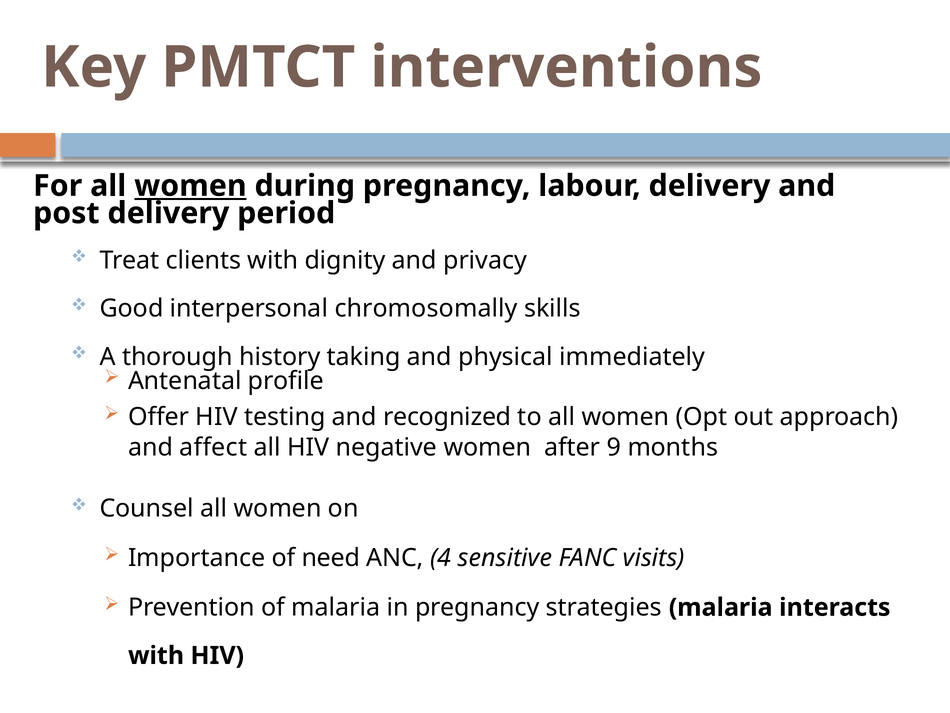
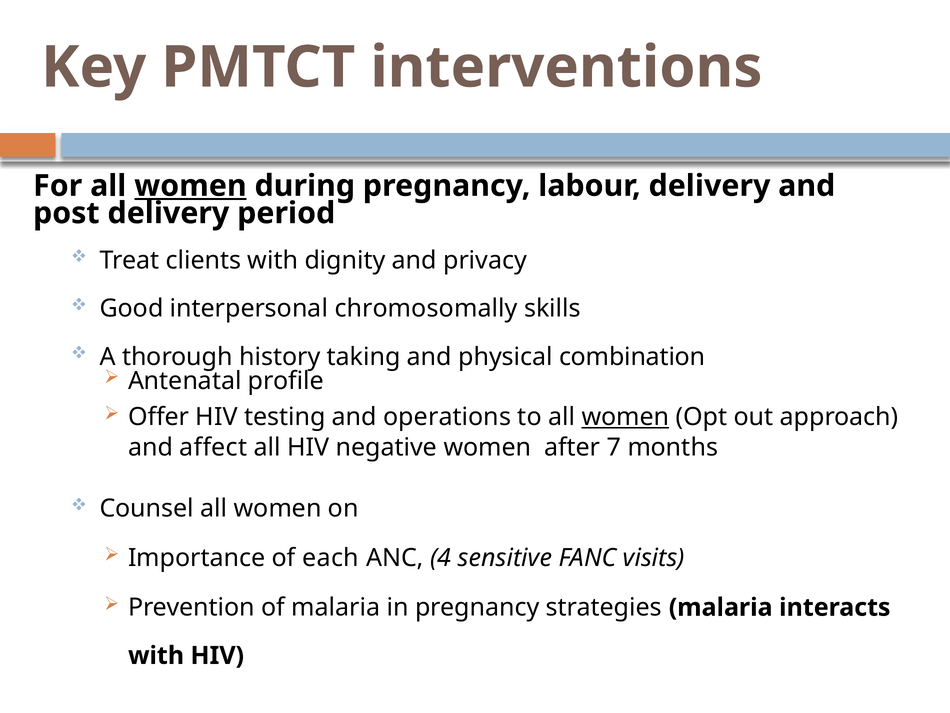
immediately: immediately -> combination
recognized: recognized -> operations
women at (625, 417) underline: none -> present
9: 9 -> 7
need: need -> each
